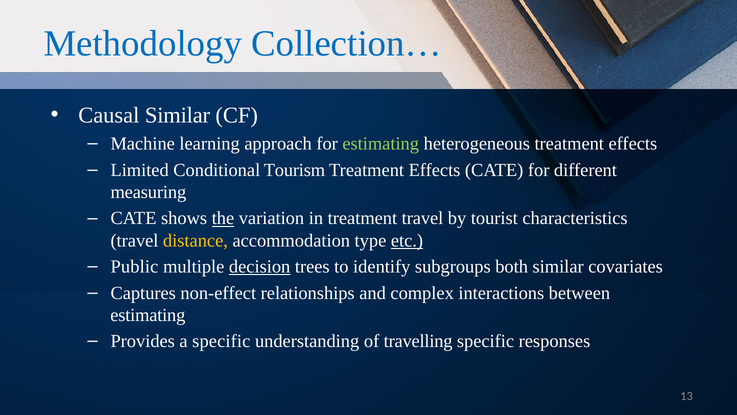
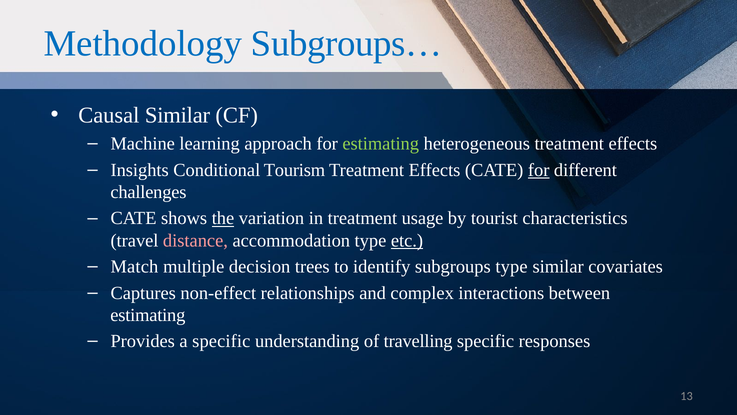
Collection…: Collection… -> Subgroups…
Limited: Limited -> Insights
for at (539, 170) underline: none -> present
measuring: measuring -> challenges
treatment travel: travel -> usage
distance colour: yellow -> pink
Public: Public -> Match
decision underline: present -> none
subgroups both: both -> type
